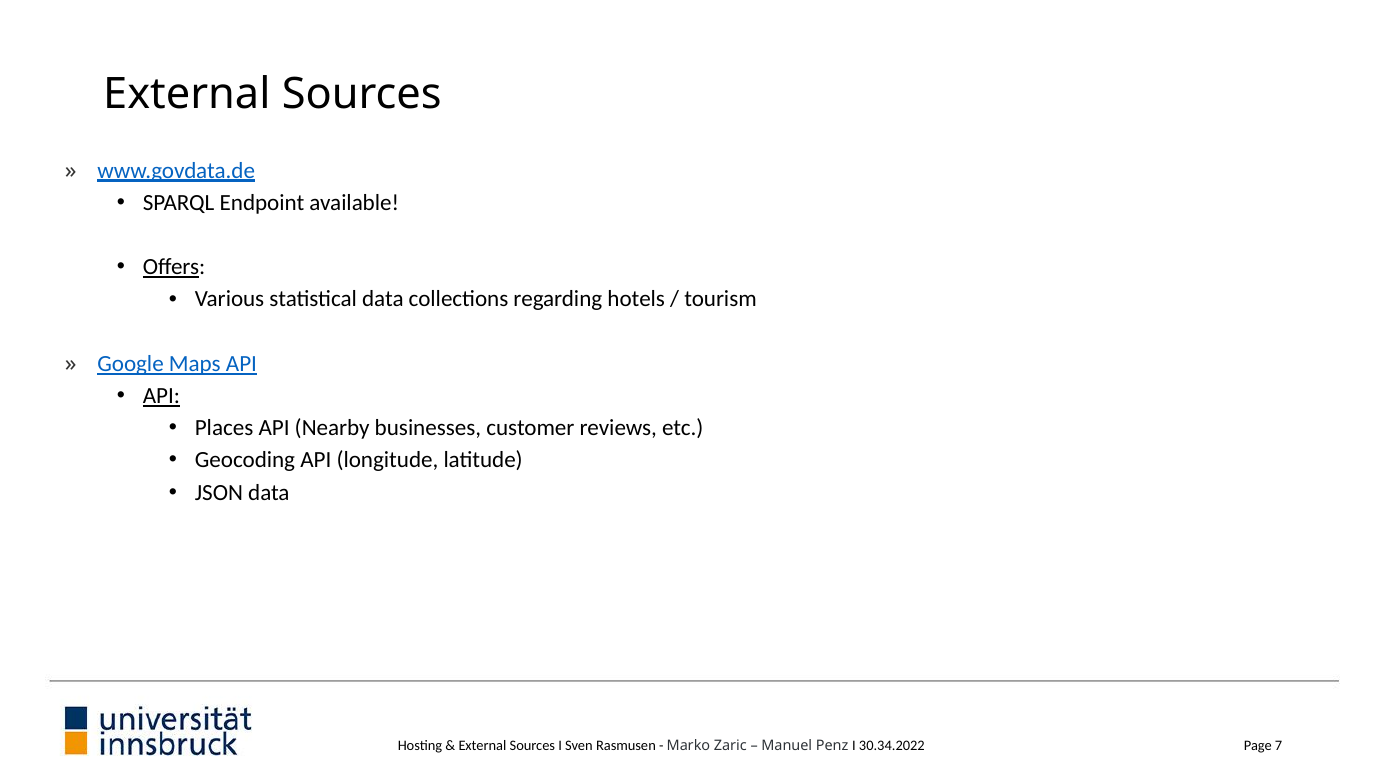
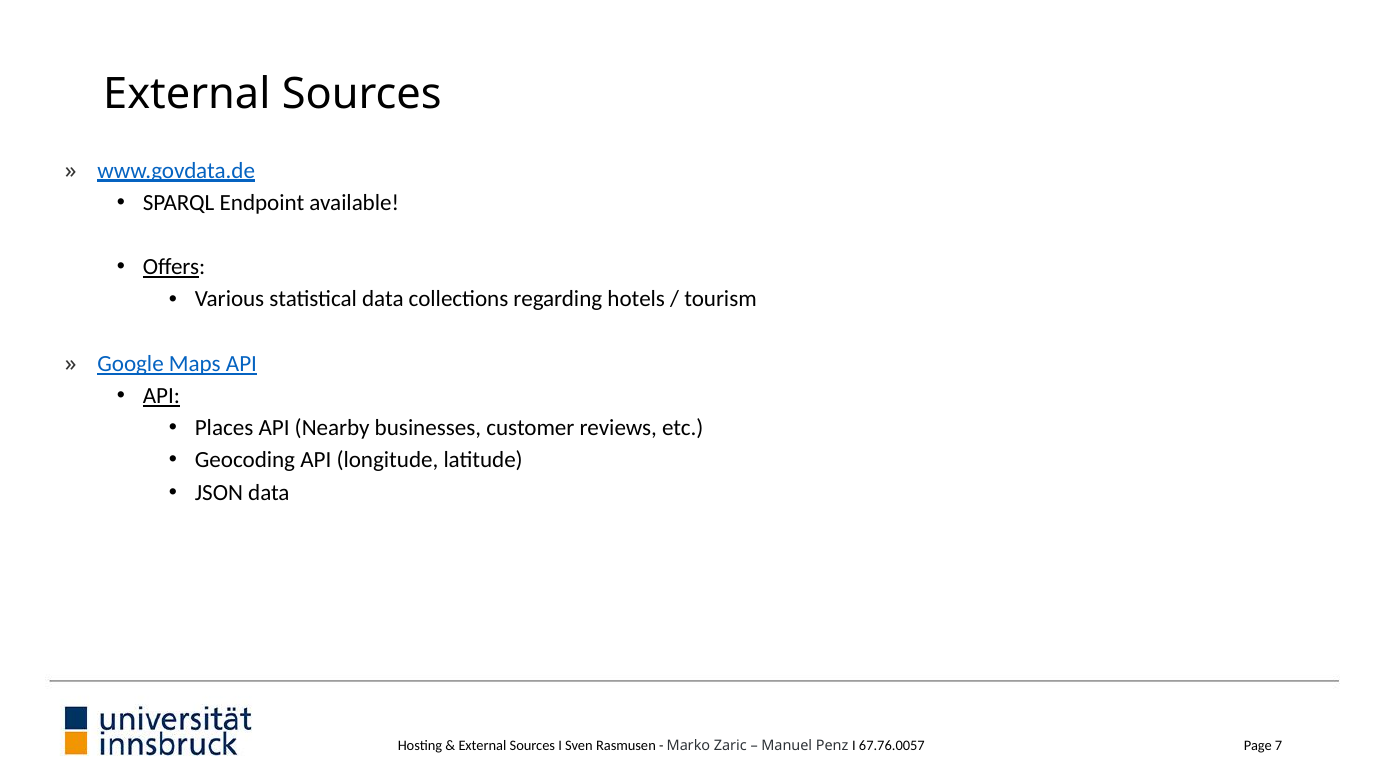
30.34.2022: 30.34.2022 -> 67.76.0057
